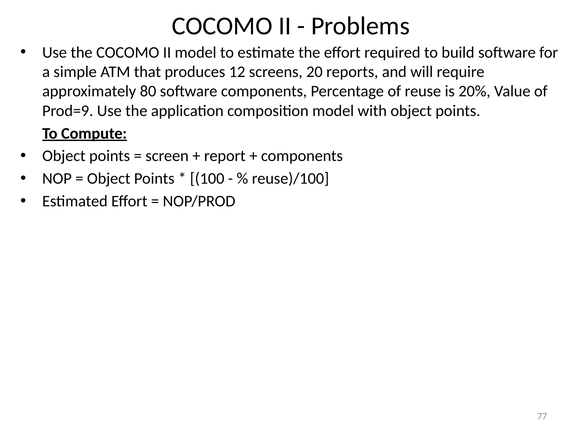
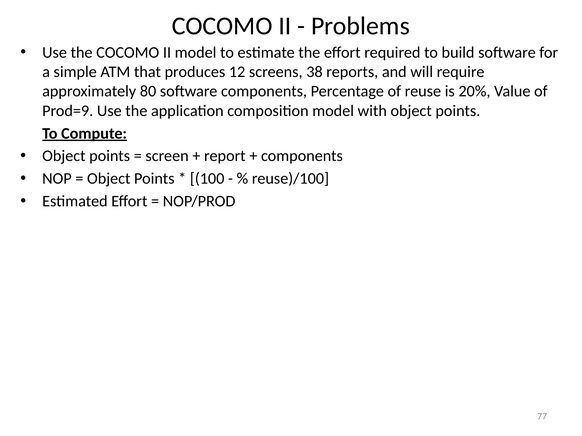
20: 20 -> 38
